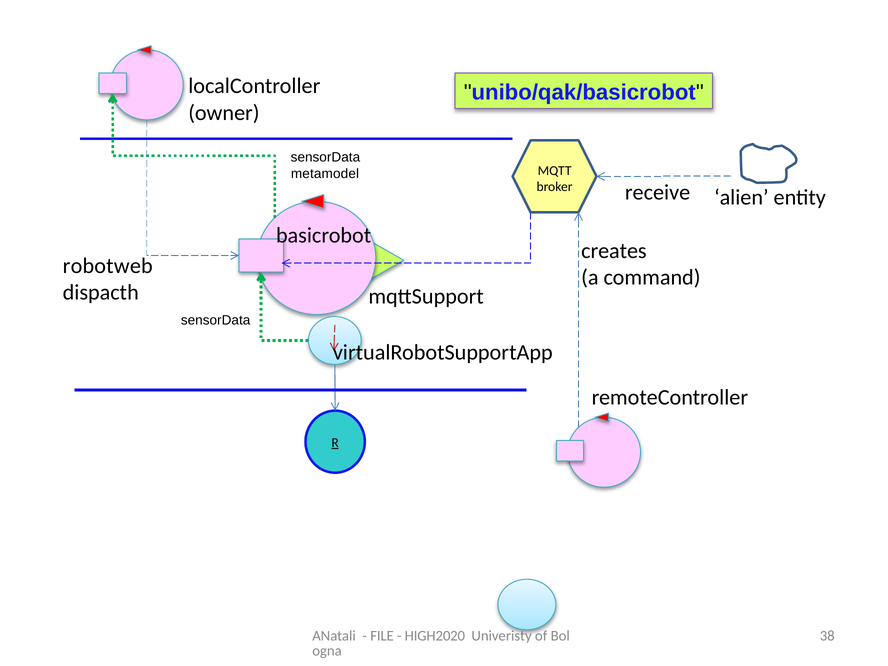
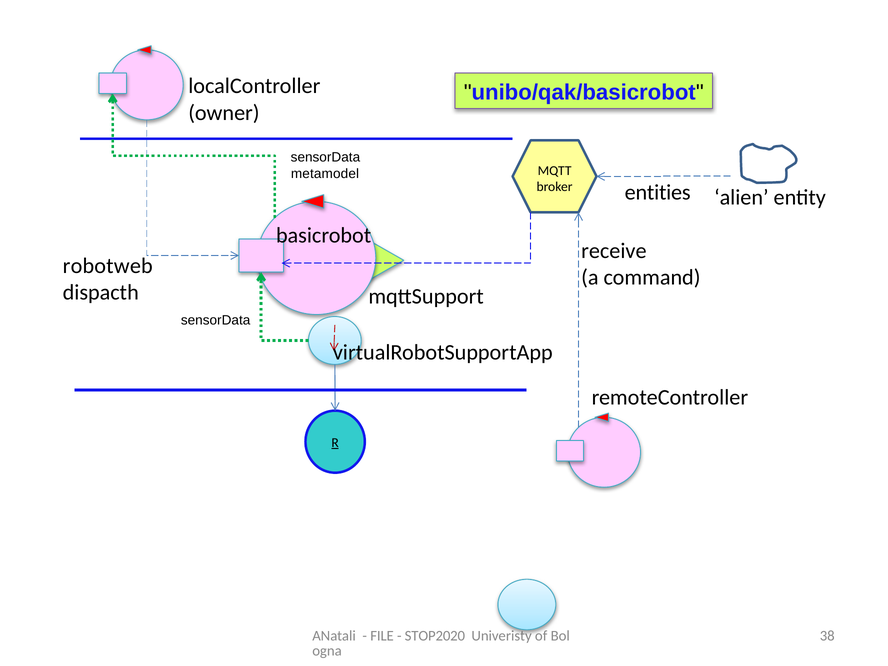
receive: receive -> entities
creates: creates -> receive
HIGH2020: HIGH2020 -> STOP2020
